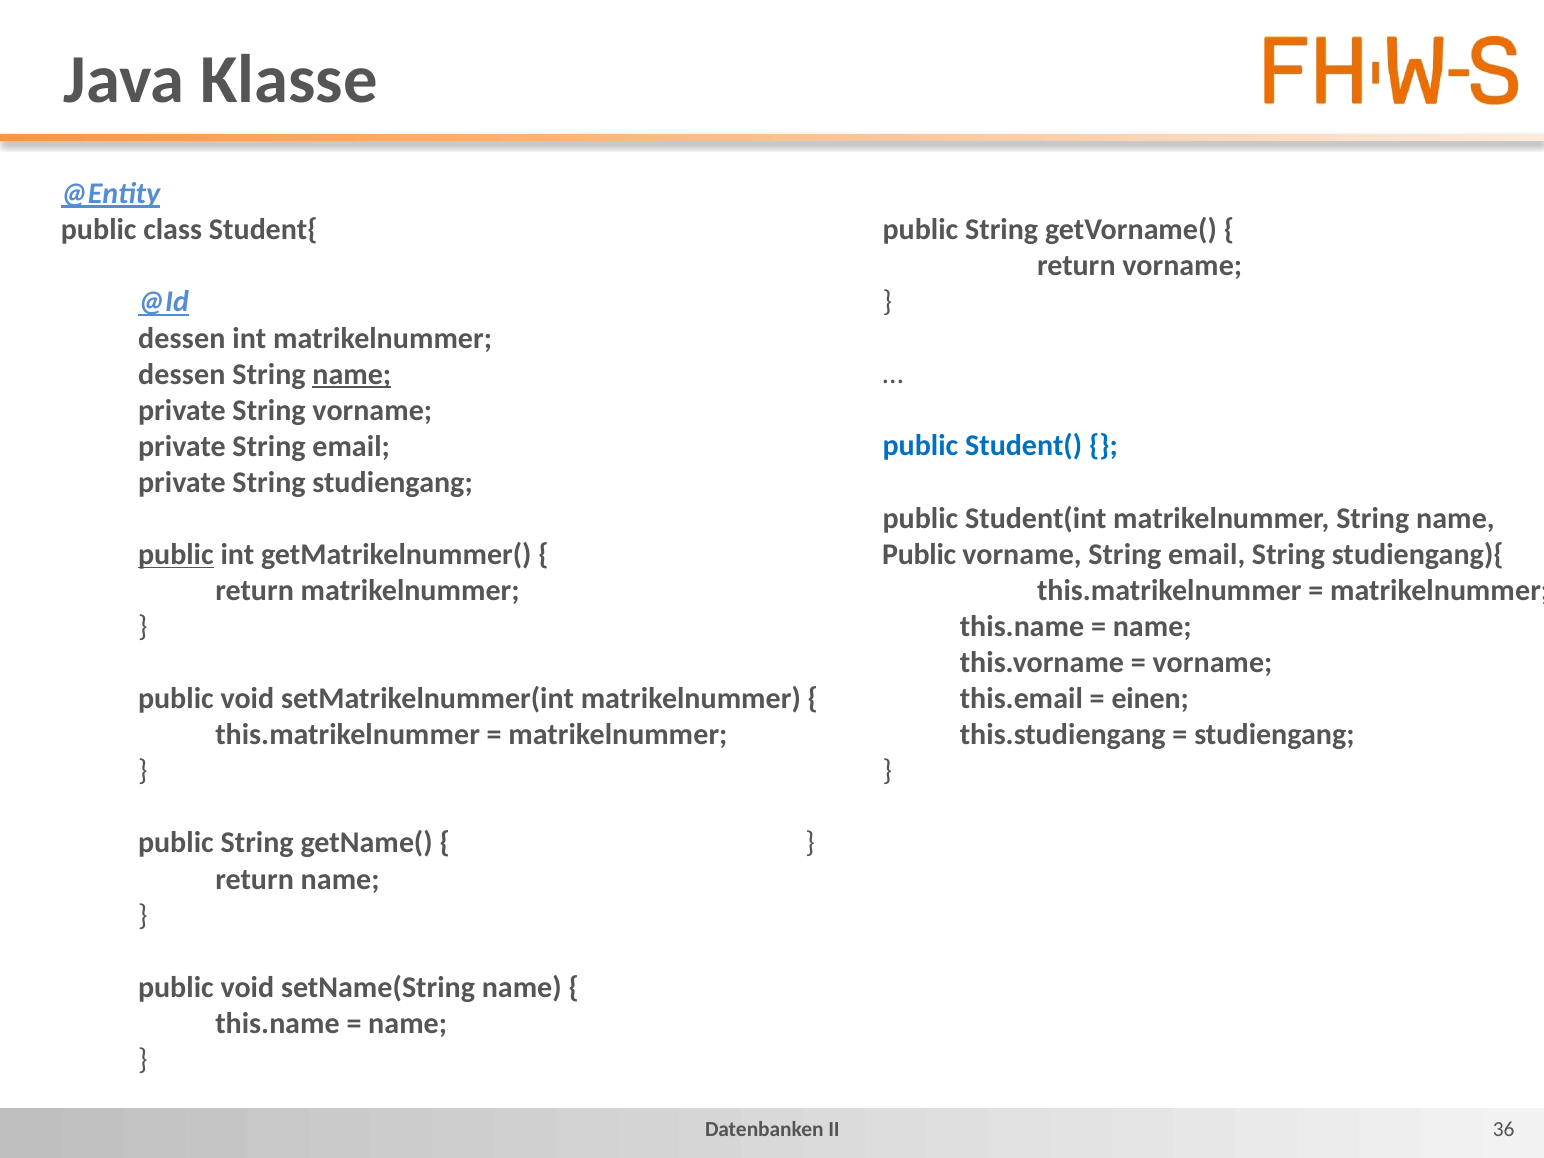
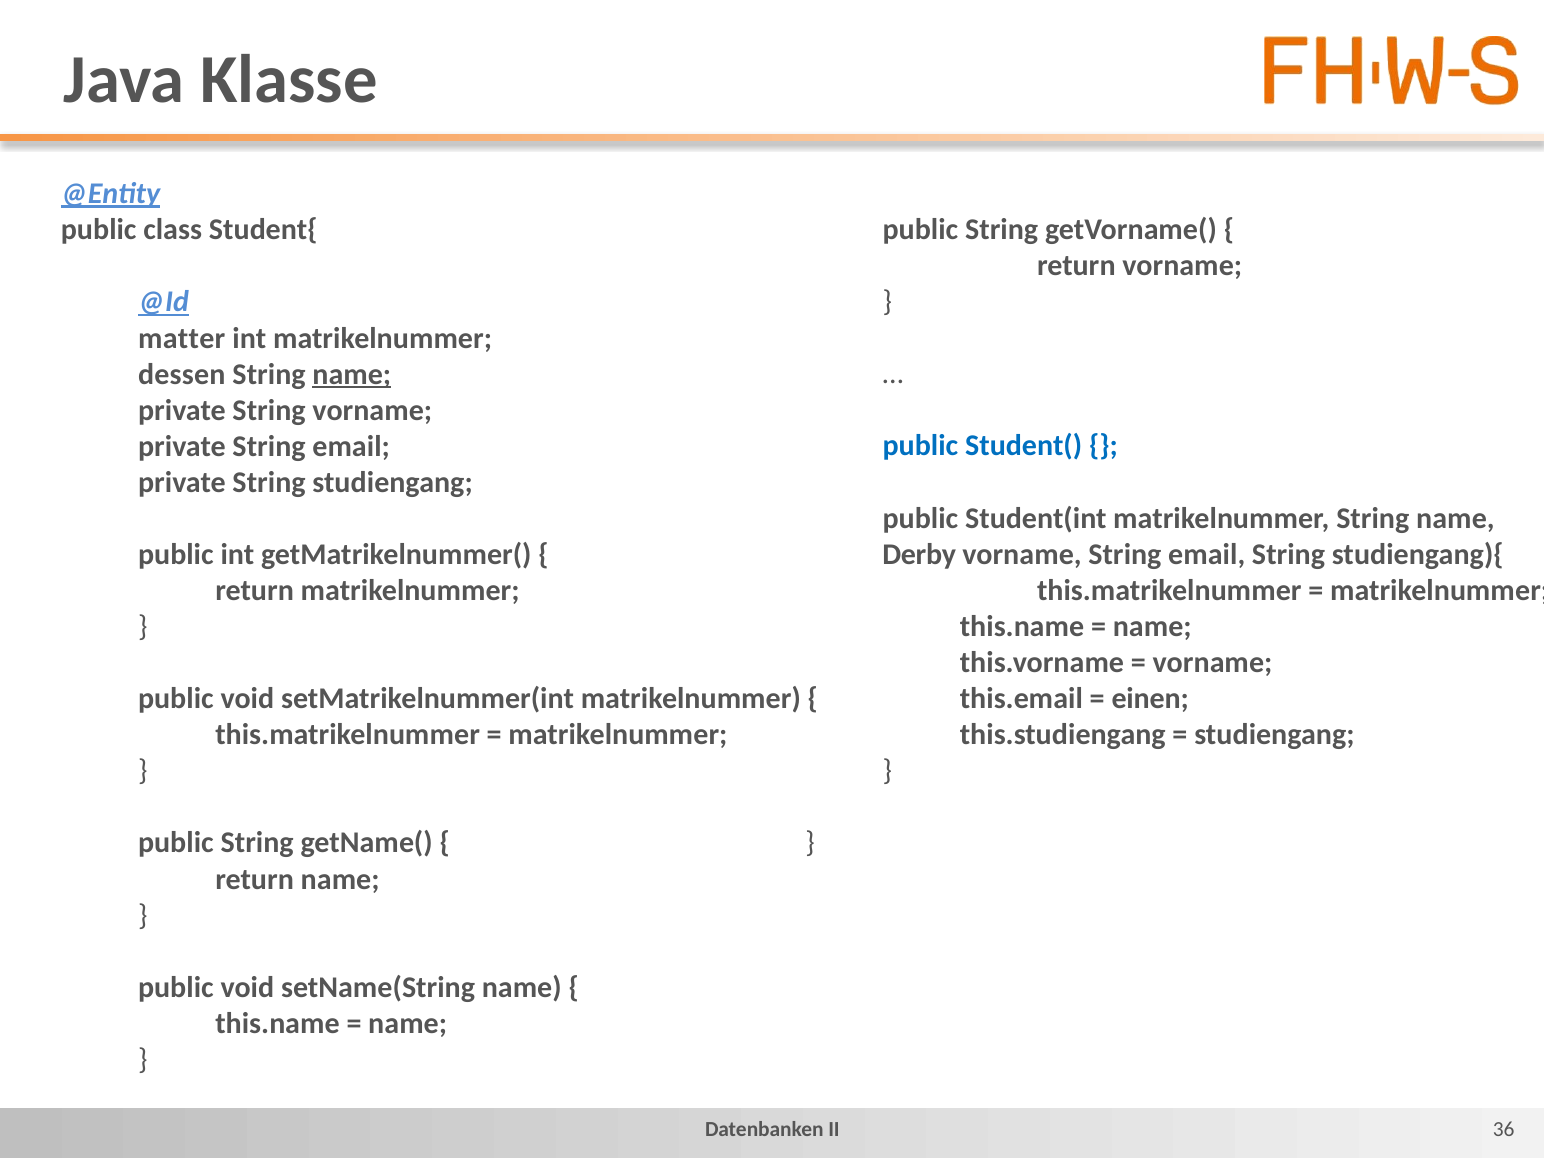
dessen at (182, 338): dessen -> matter
Public at (919, 554): Public -> Derby
public at (176, 555) underline: present -> none
